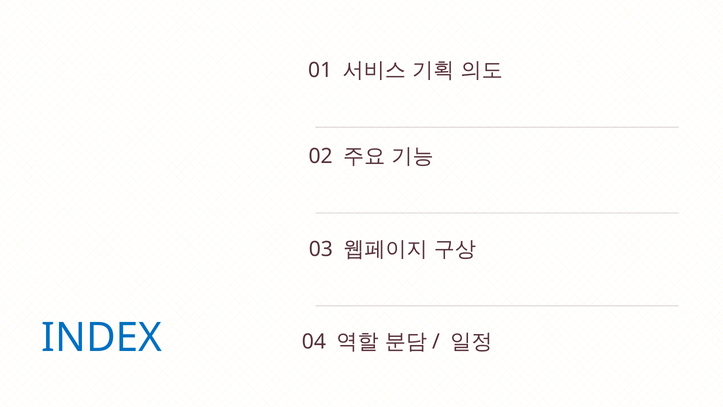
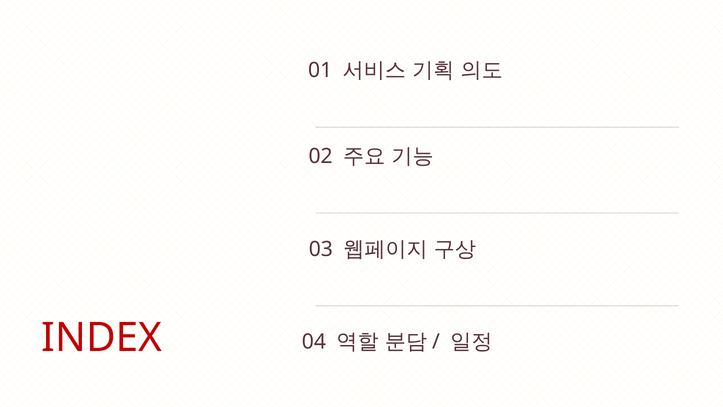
INDEX colour: blue -> red
